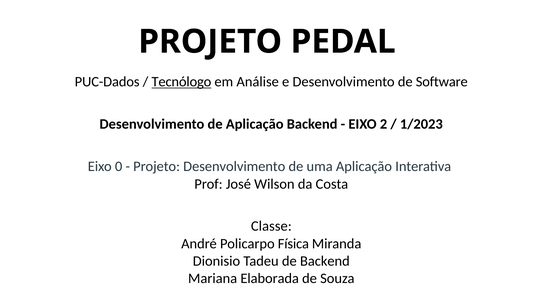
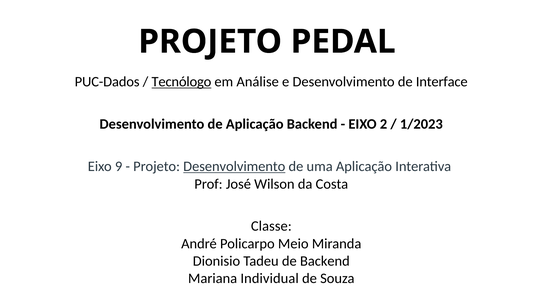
Software: Software -> Interface
0: 0 -> 9
Desenvolvimento at (234, 167) underline: none -> present
Física: Física -> Meio
Elaborada: Elaborada -> Individual
